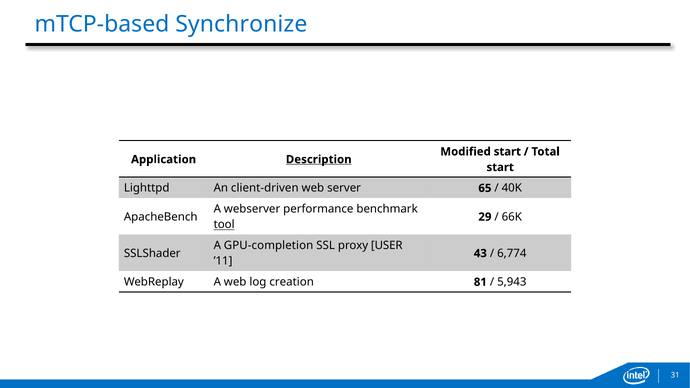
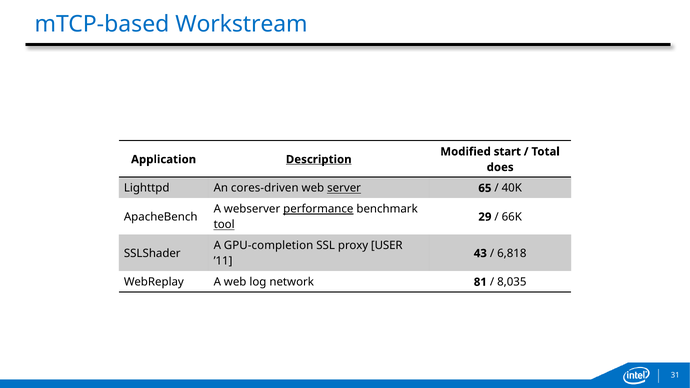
Synchronize: Synchronize -> Workstream
start at (500, 167): start -> does
client-driven: client-driven -> cores-driven
server underline: none -> present
performance underline: none -> present
6,774: 6,774 -> 6,818
creation: creation -> network
5,943: 5,943 -> 8,035
